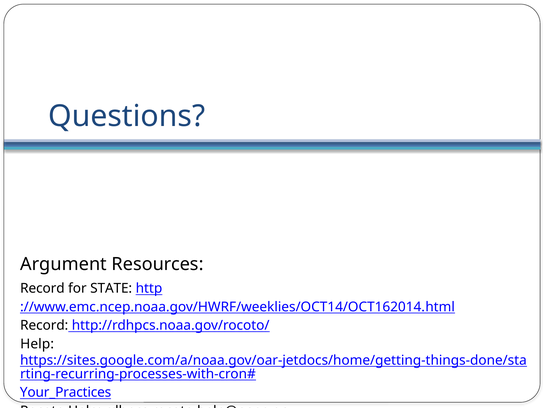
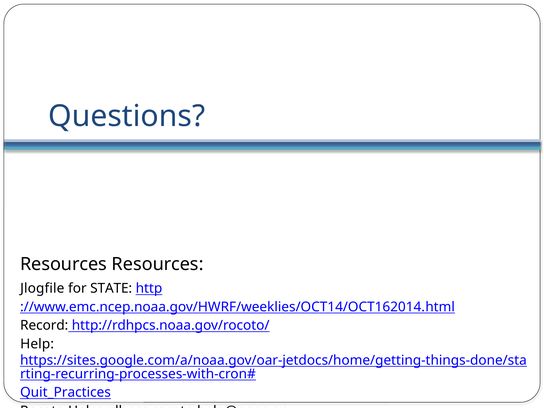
Argument at (63, 264): Argument -> Resources
Record at (42, 288): Record -> Jlogfile
Your_Practices: Your_Practices -> Quit_Practices
